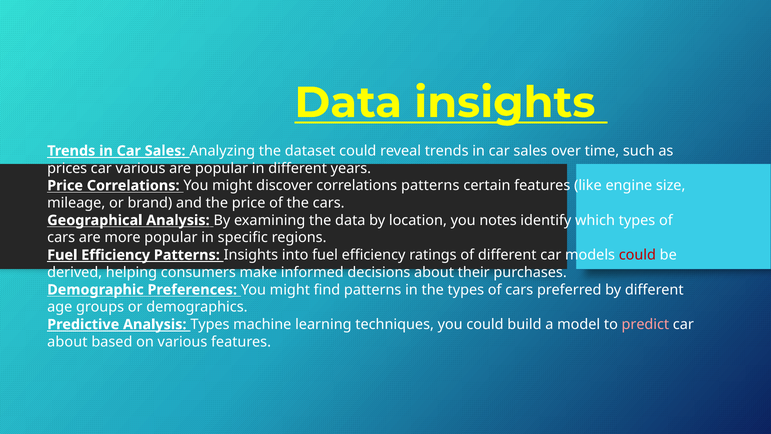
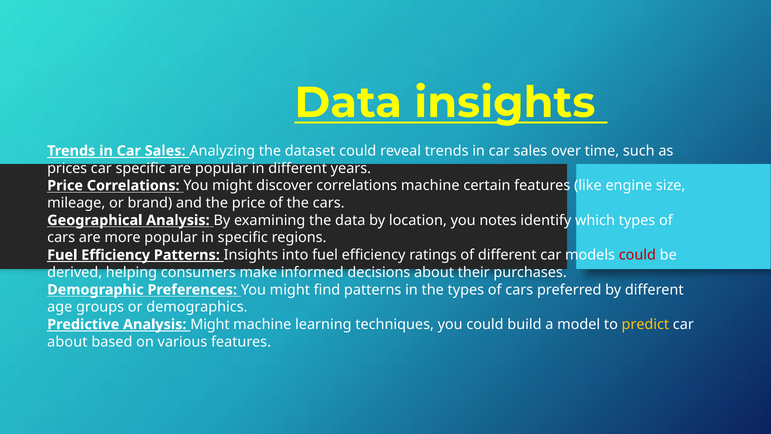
car various: various -> specific
correlations patterns: patterns -> machine
Analysis Types: Types -> Might
predict colour: pink -> yellow
